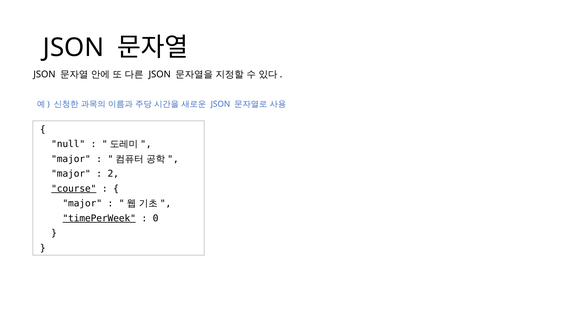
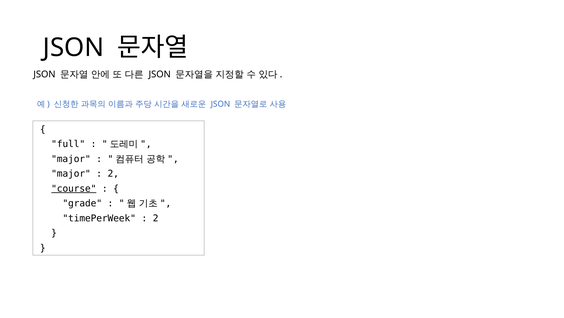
null: null -> full
major at (82, 203): major -> grade
timePerWeek underline: present -> none
0 at (156, 218): 0 -> 2
